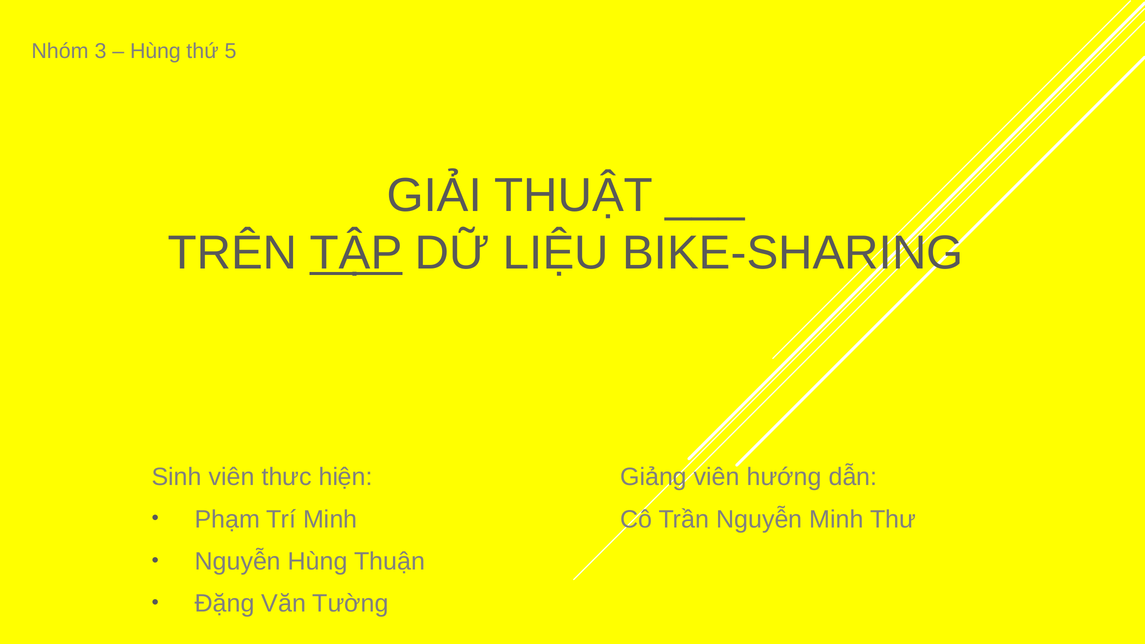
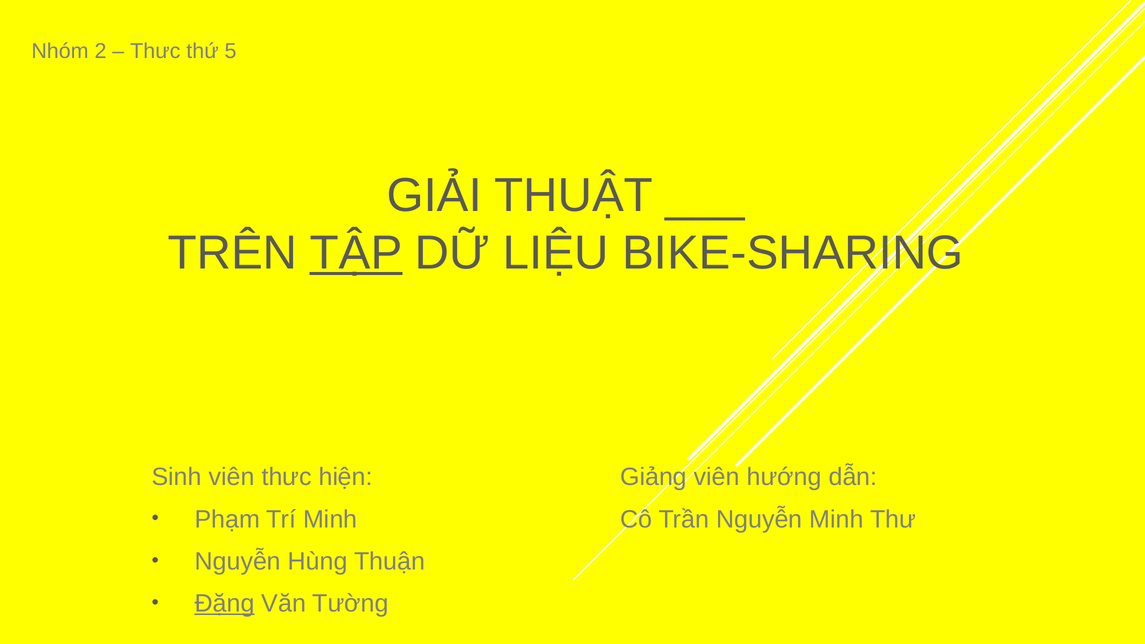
3: 3 -> 2
Hùng at (155, 51): Hùng -> Thưc
Đặng underline: none -> present
